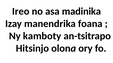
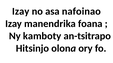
Ireo at (21, 11): Ireo -> Izay
madinika: madinika -> nafoinao
